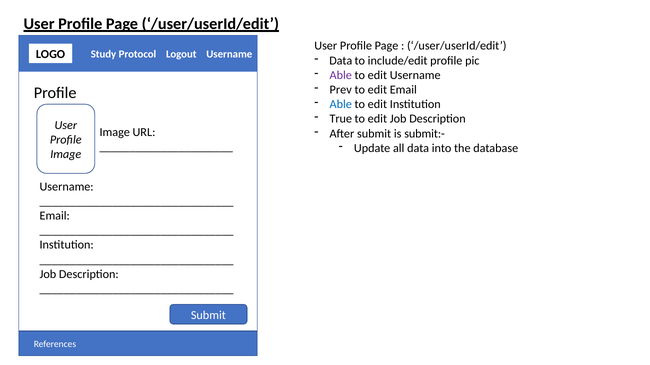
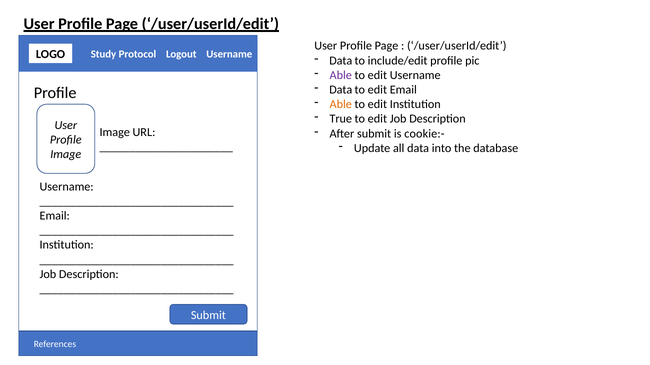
Prev at (341, 90): Prev -> Data
Able at (341, 105) colour: blue -> orange
submit:-: submit:- -> cookie:-
